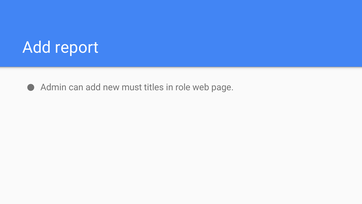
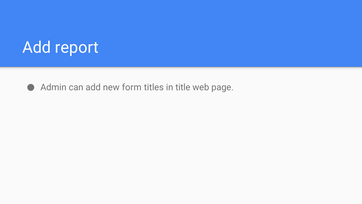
must: must -> form
role: role -> title
